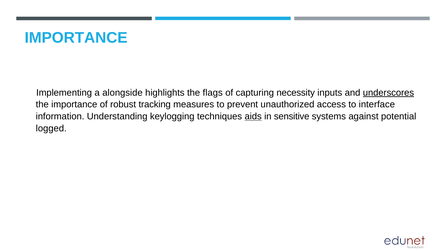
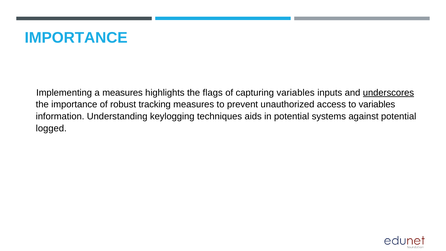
a alongside: alongside -> measures
capturing necessity: necessity -> variables
to interface: interface -> variables
aids underline: present -> none
in sensitive: sensitive -> potential
